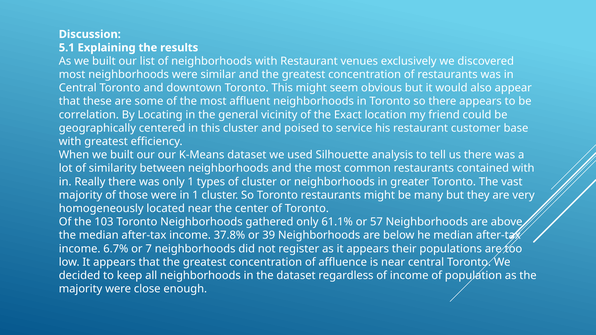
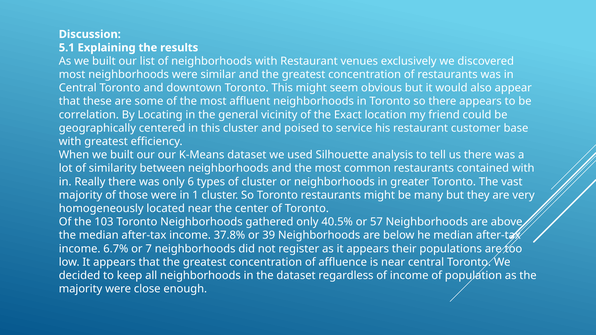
only 1: 1 -> 6
61.1%: 61.1% -> 40.5%
